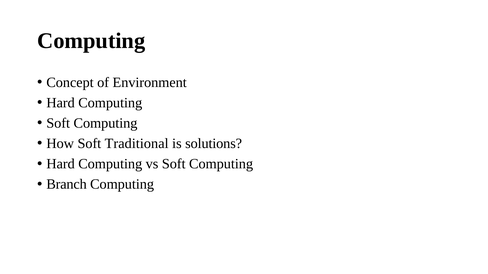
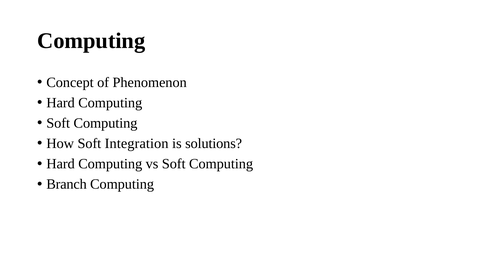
Environment: Environment -> Phenomenon
Traditional: Traditional -> Integration
